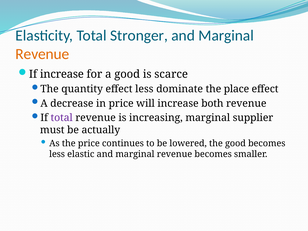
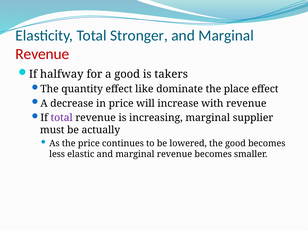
Revenue at (42, 54) colour: orange -> red
If increase: increase -> halfway
scarce: scarce -> takers
effect less: less -> like
both: both -> with
